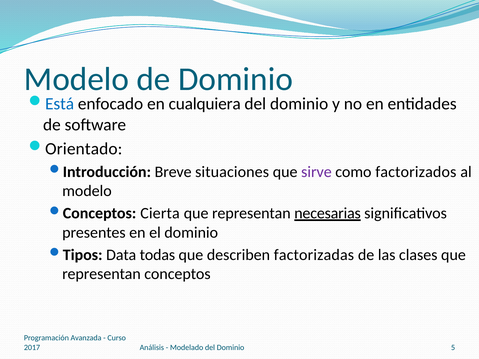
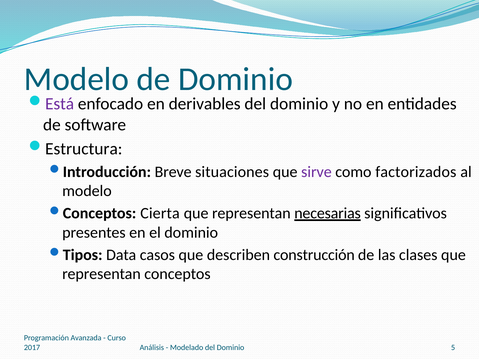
Está colour: blue -> purple
cualquiera: cualquiera -> derivables
Orientado: Orientado -> Estructura
todas: todas -> casos
factorizadas: factorizadas -> construcción
